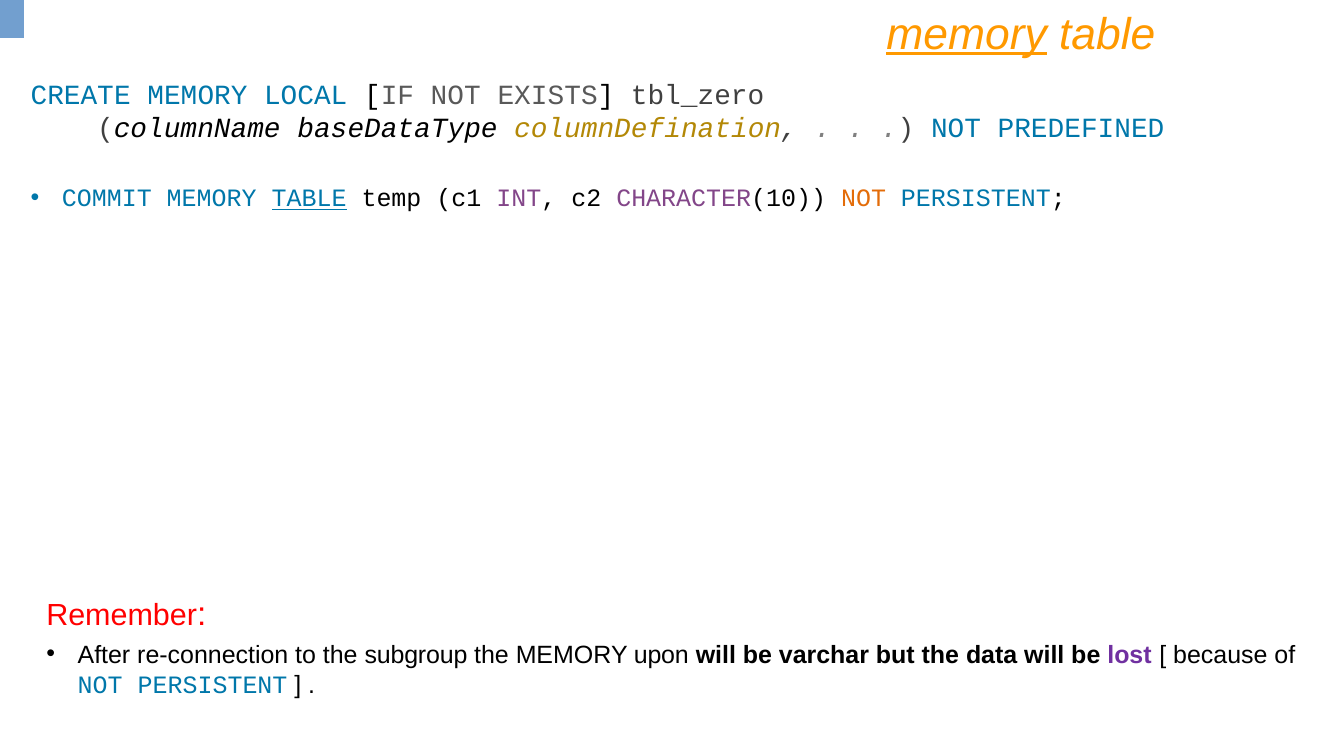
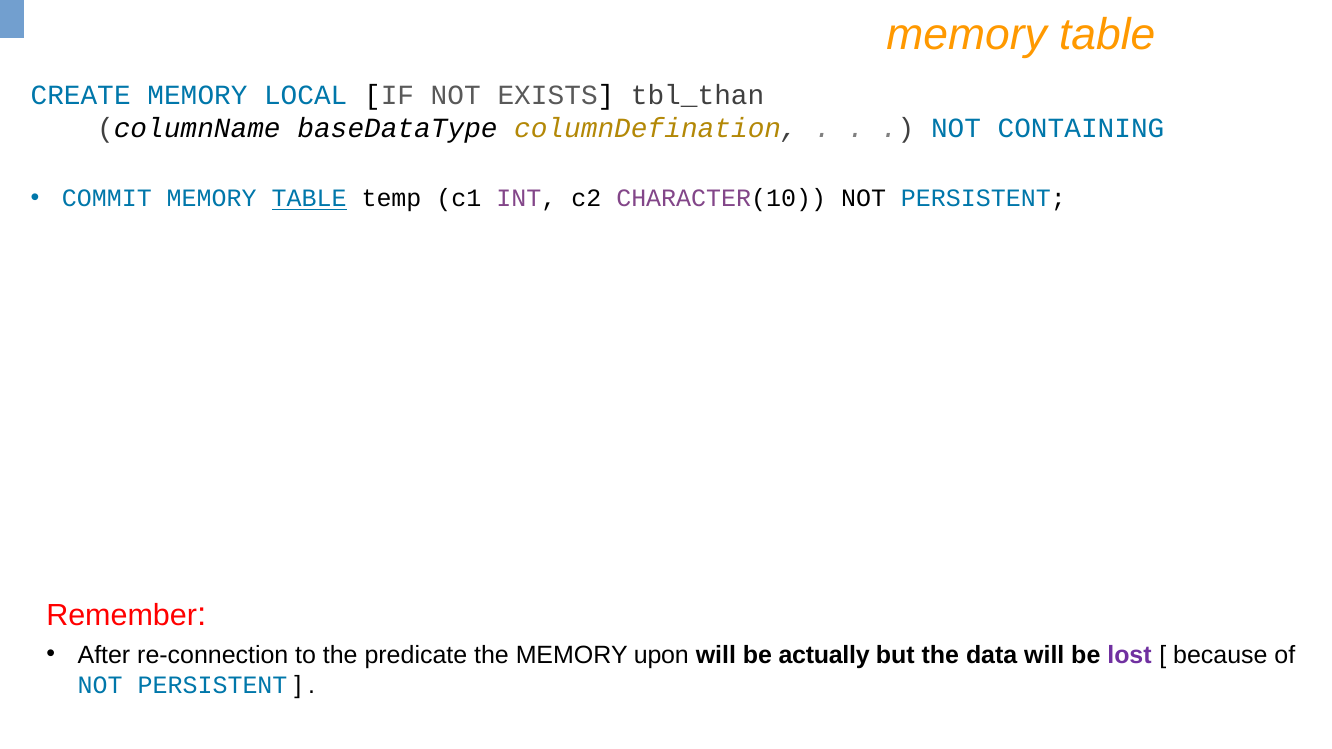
memory at (967, 35) underline: present -> none
tbl_zero: tbl_zero -> tbl_than
PREDEFINED: PREDEFINED -> CONTAINING
NOT at (864, 199) colour: orange -> black
subgroup: subgroup -> predicate
varchar: varchar -> actually
